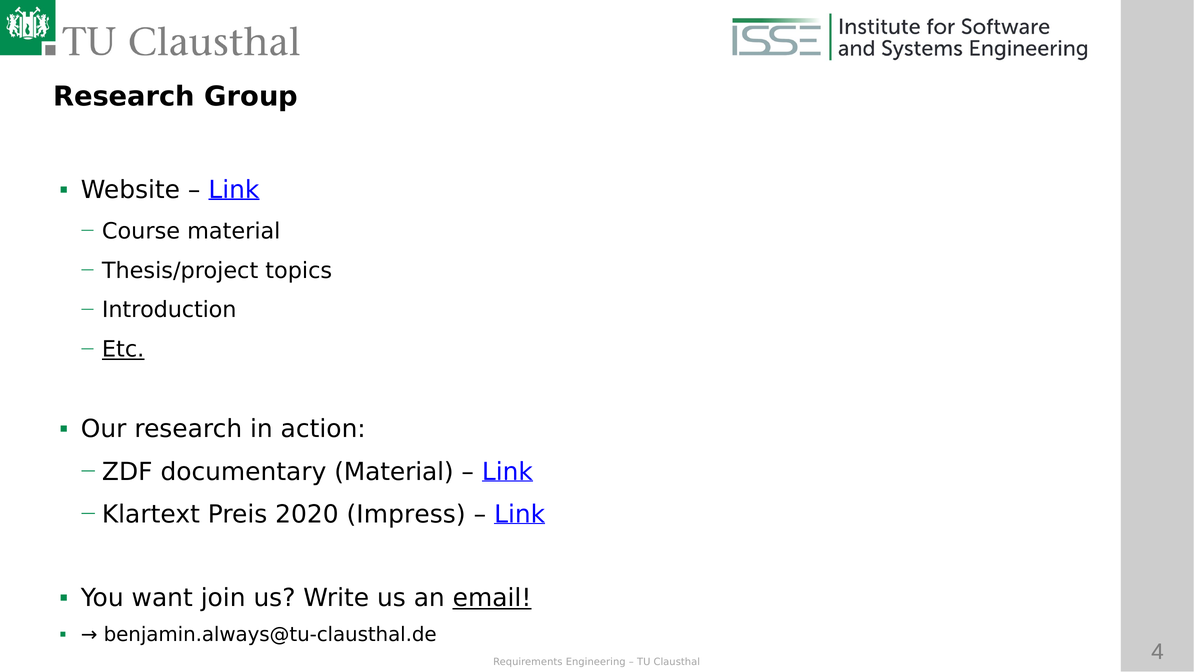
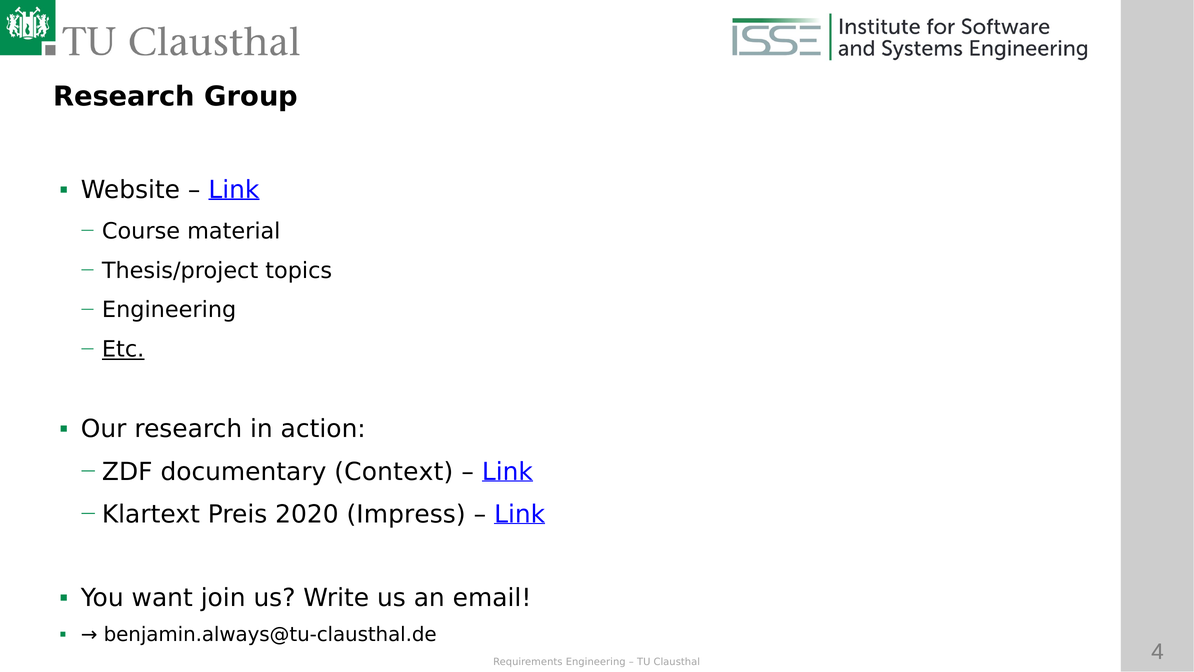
Introduction at (169, 310): Introduction -> Engineering
documentary Material: Material -> Context
email underline: present -> none
